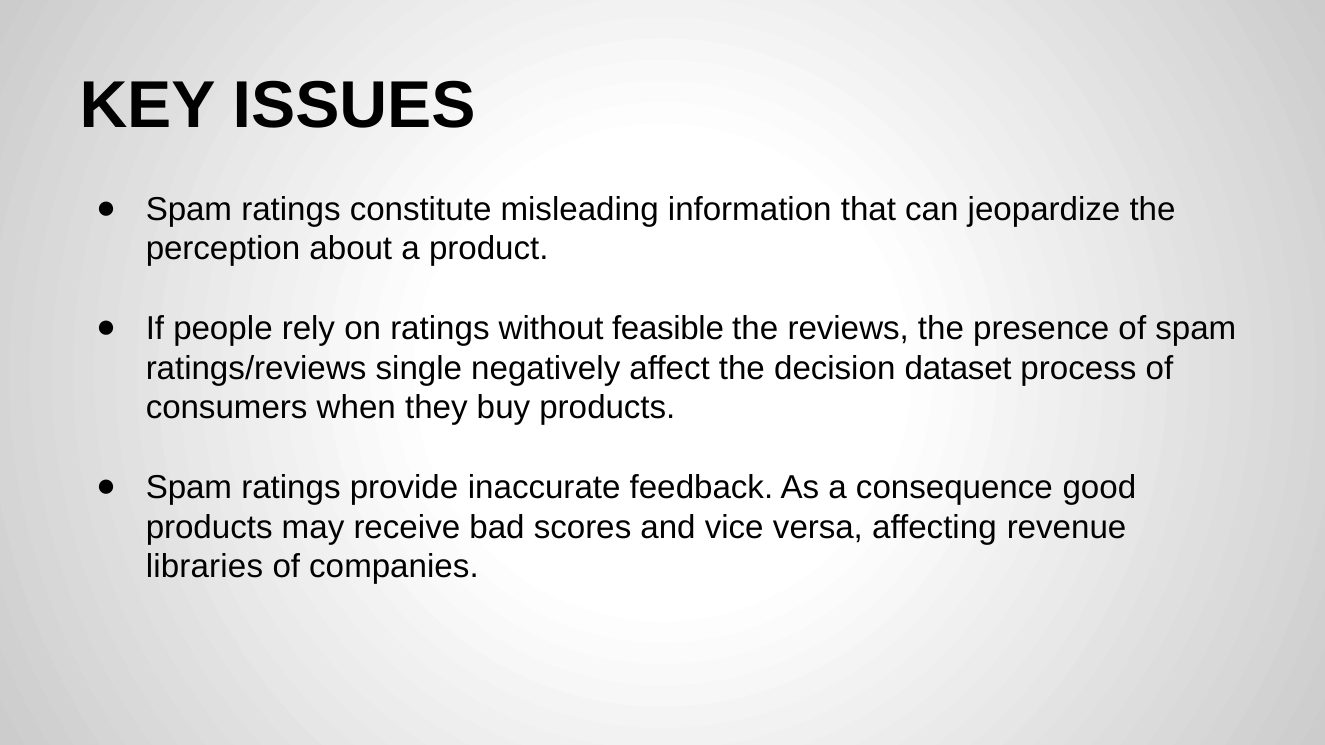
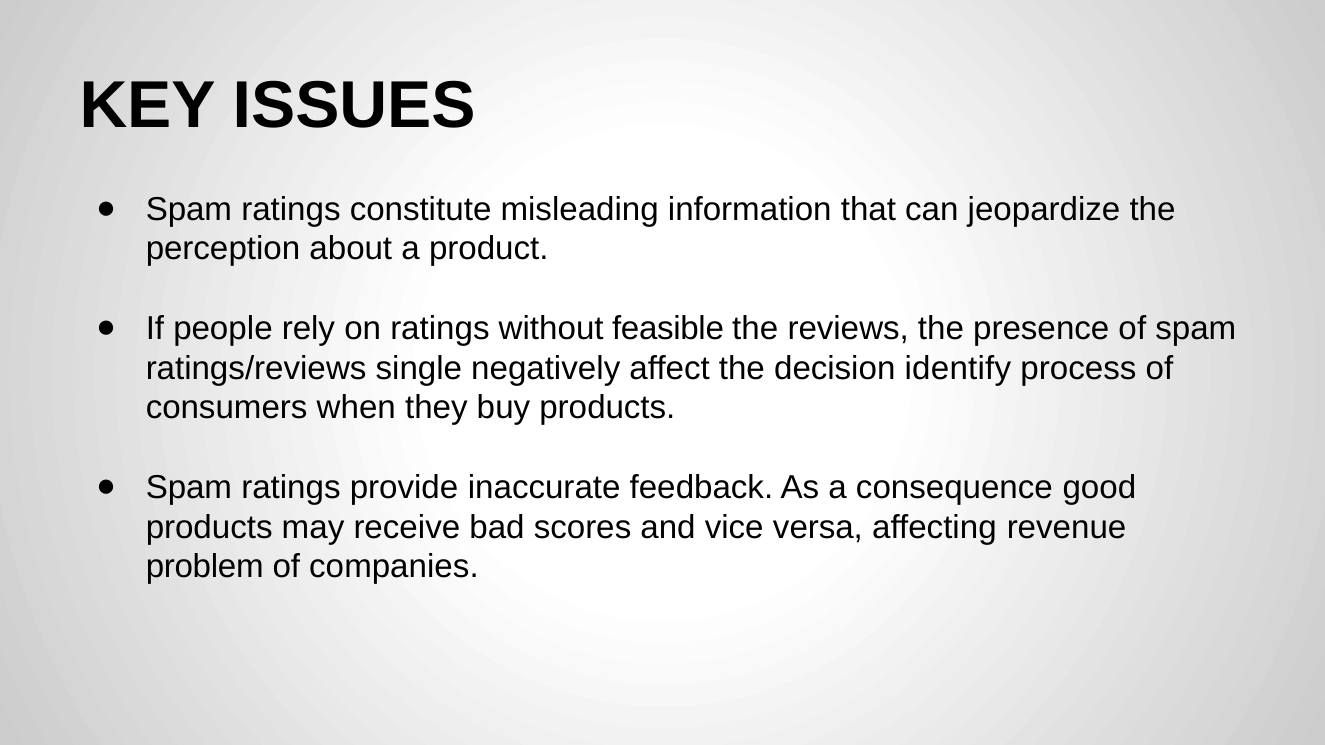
dataset: dataset -> identify
libraries: libraries -> problem
